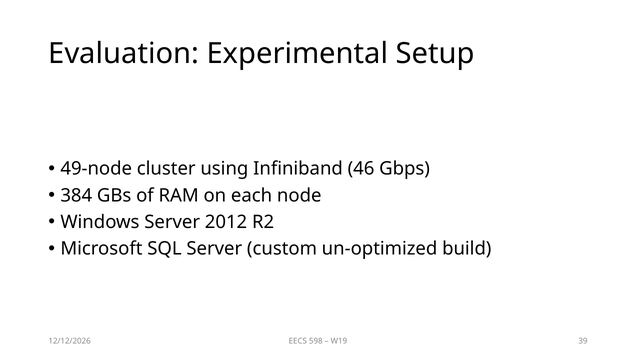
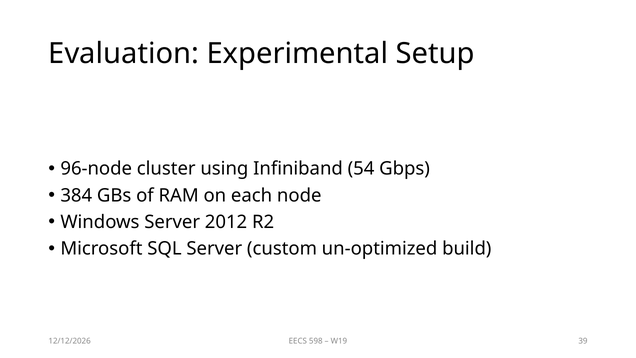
49-node: 49-node -> 96-node
46: 46 -> 54
